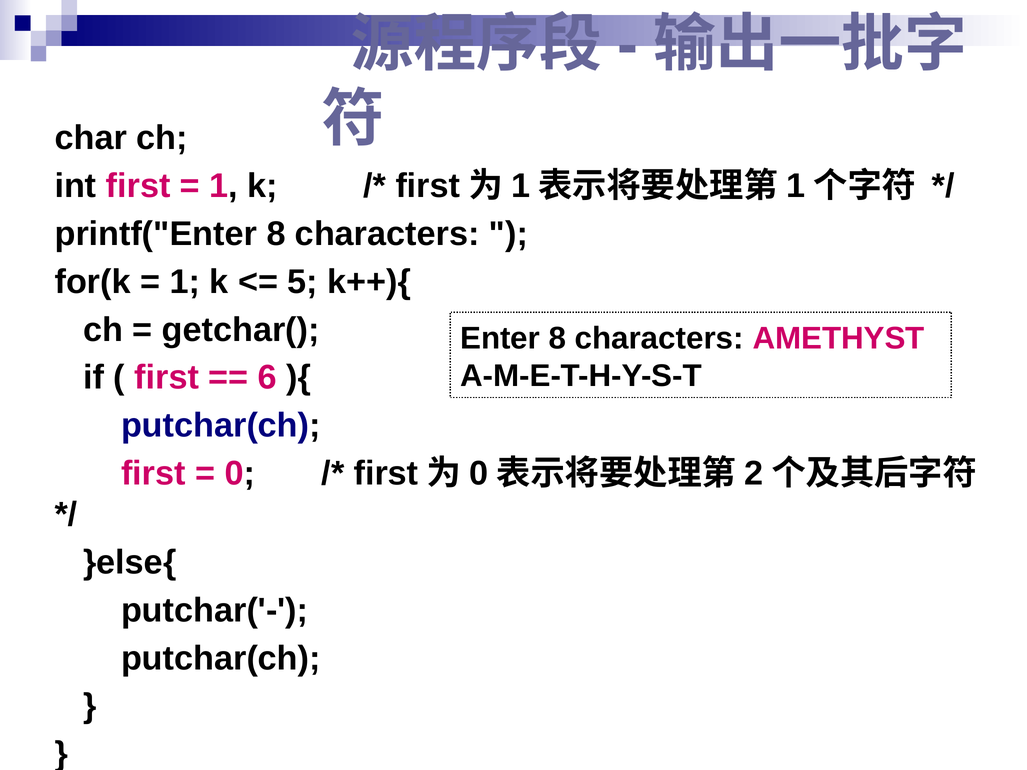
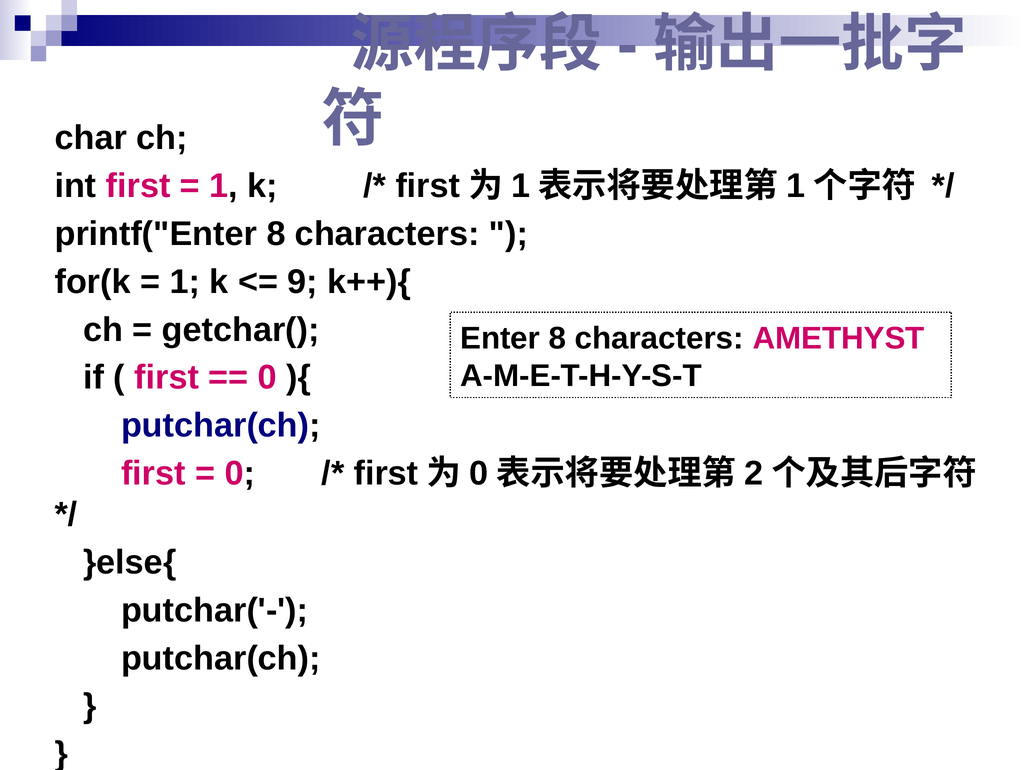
5: 5 -> 9
6 at (267, 378): 6 -> 0
